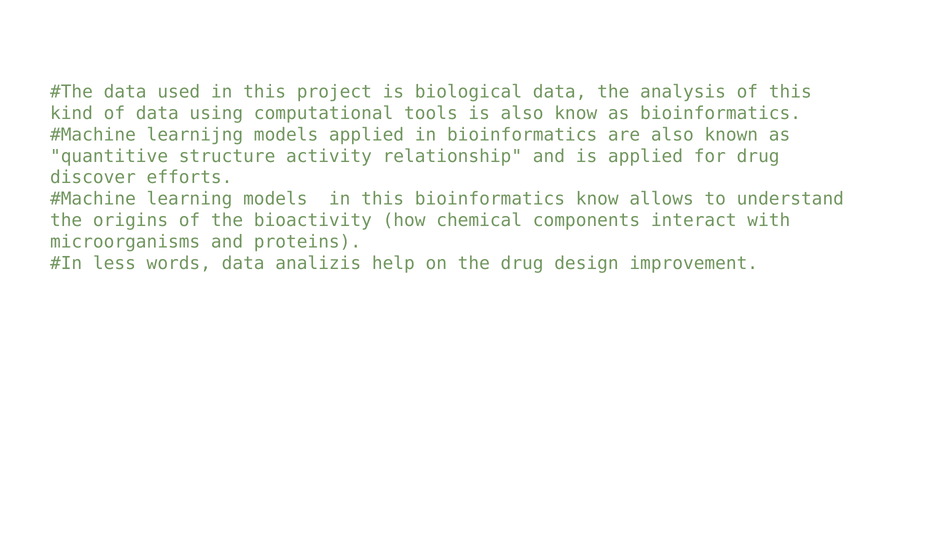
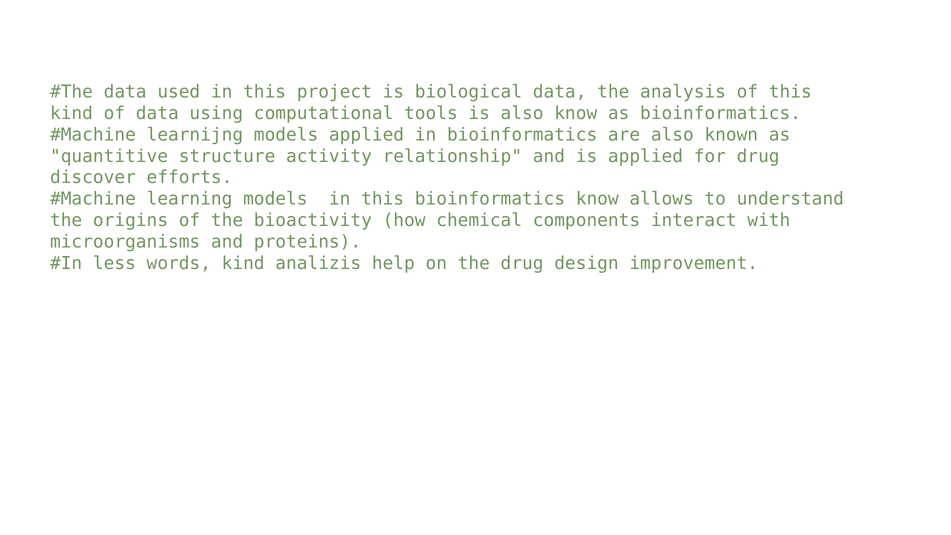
words data: data -> kind
